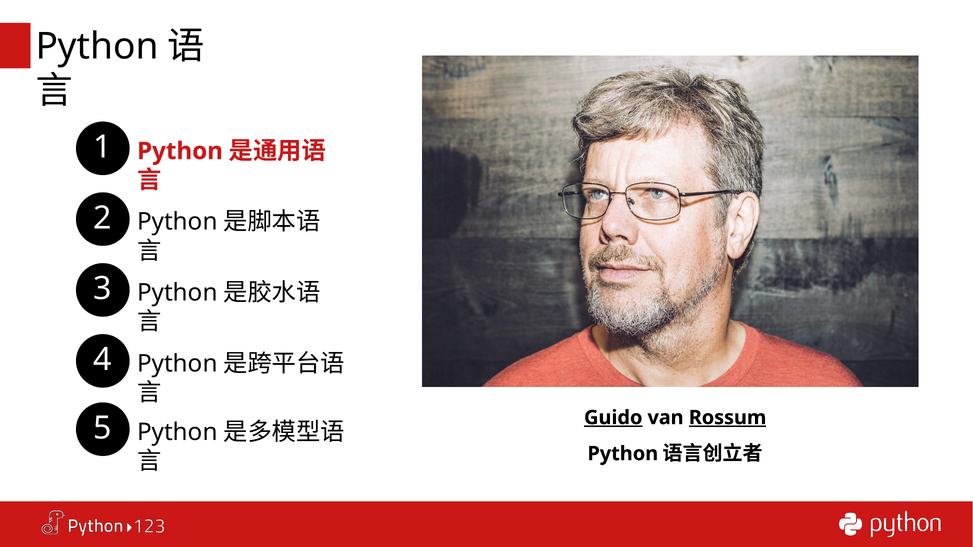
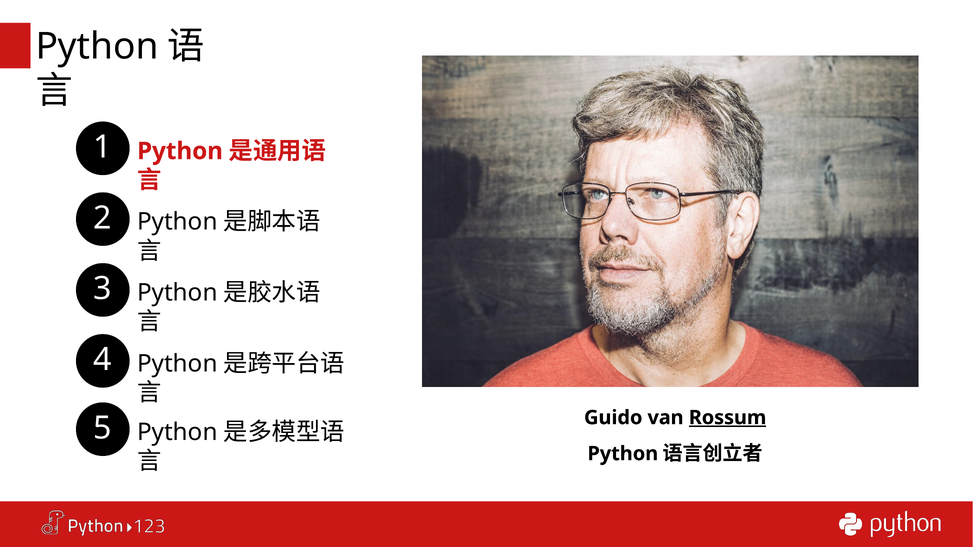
Guido underline: present -> none
